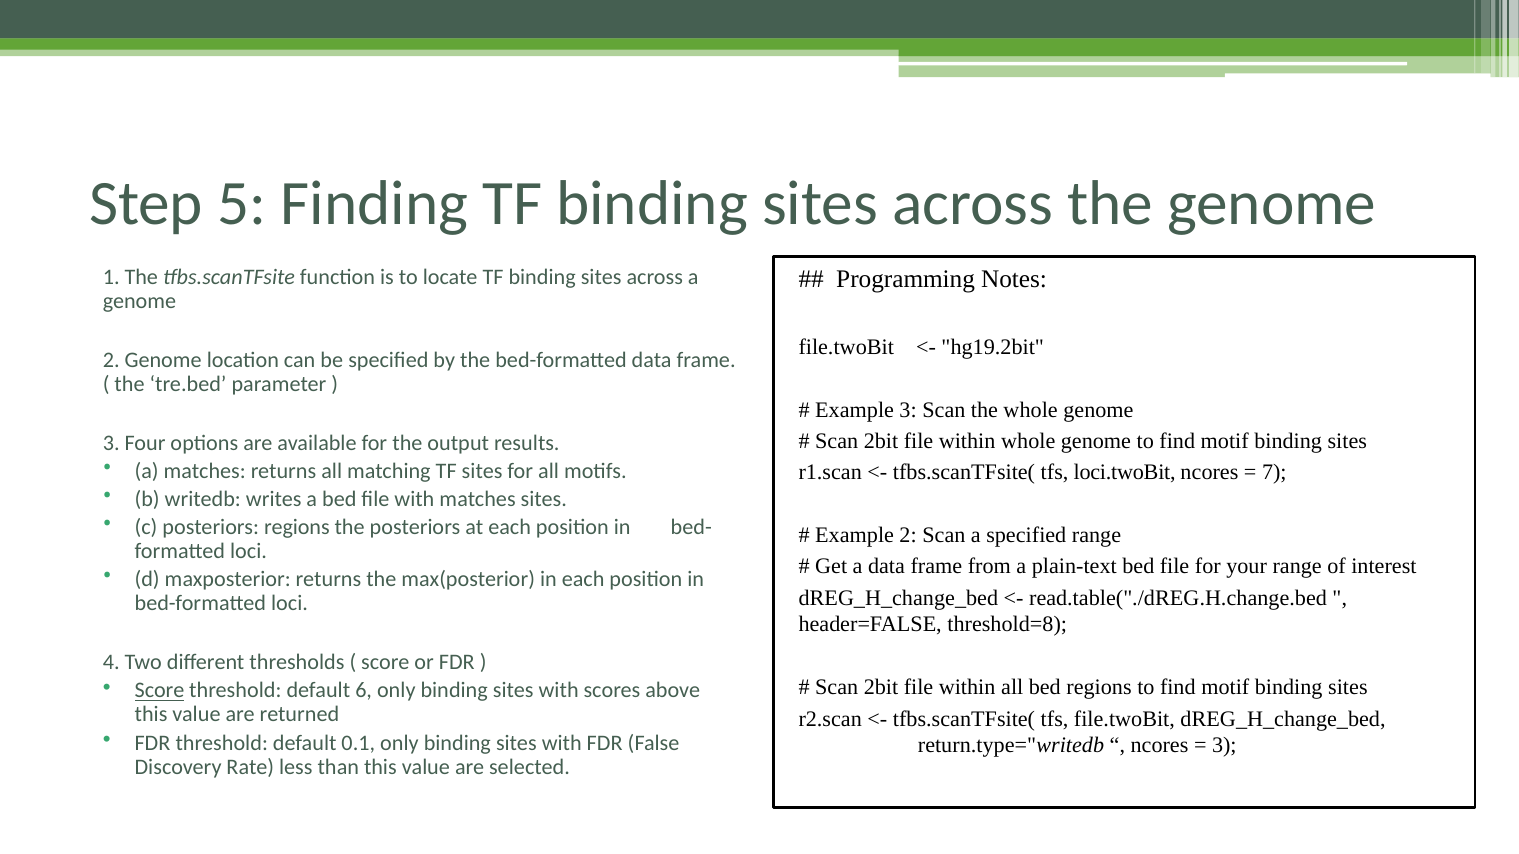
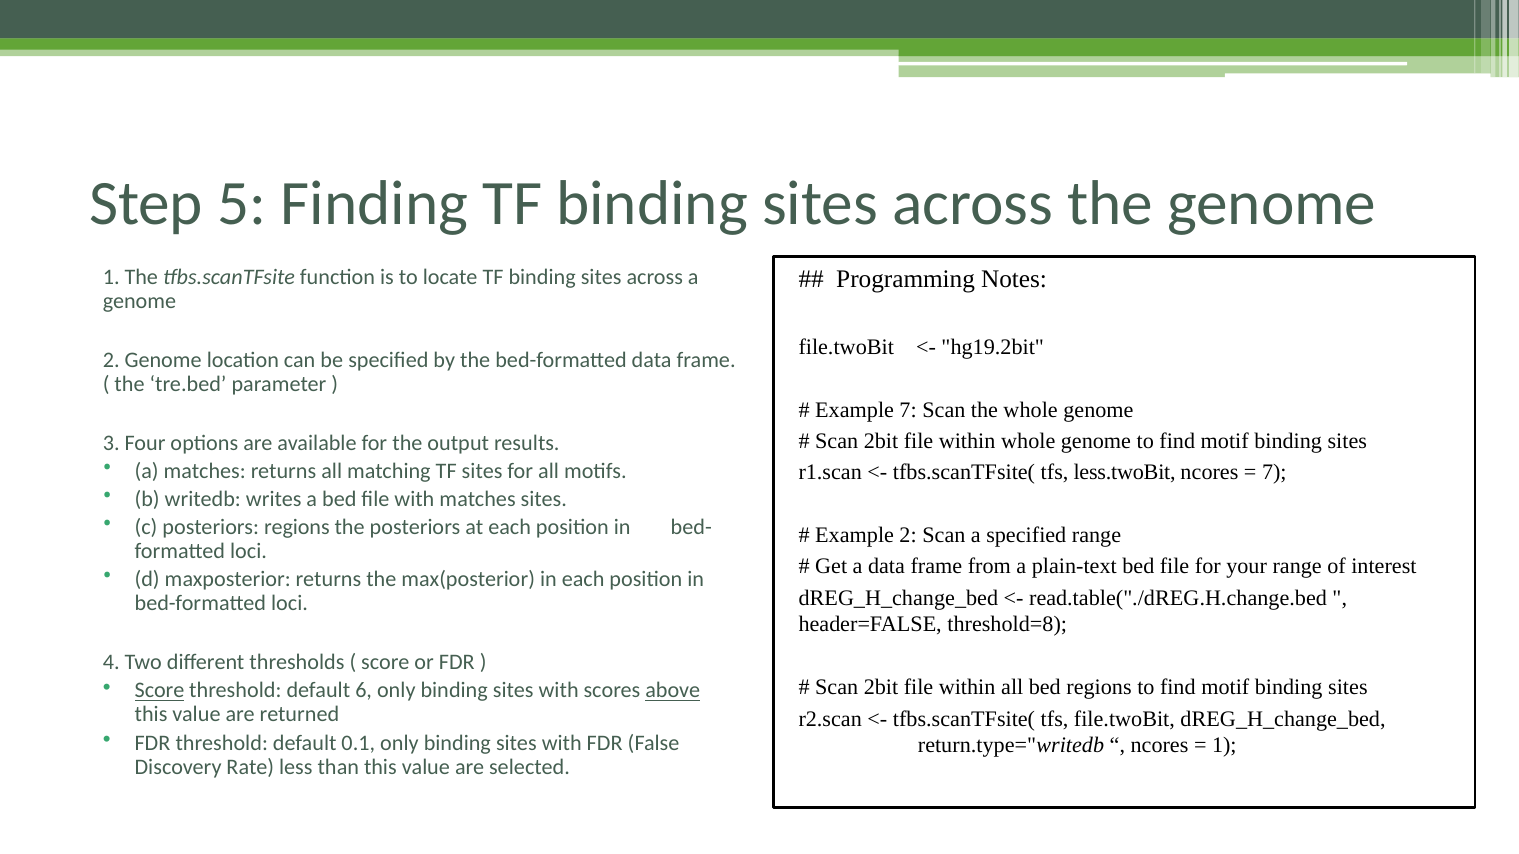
Example 3: 3 -> 7
loci.twoBit: loci.twoBit -> less.twoBit
above underline: none -> present
3 at (1224, 746): 3 -> 1
